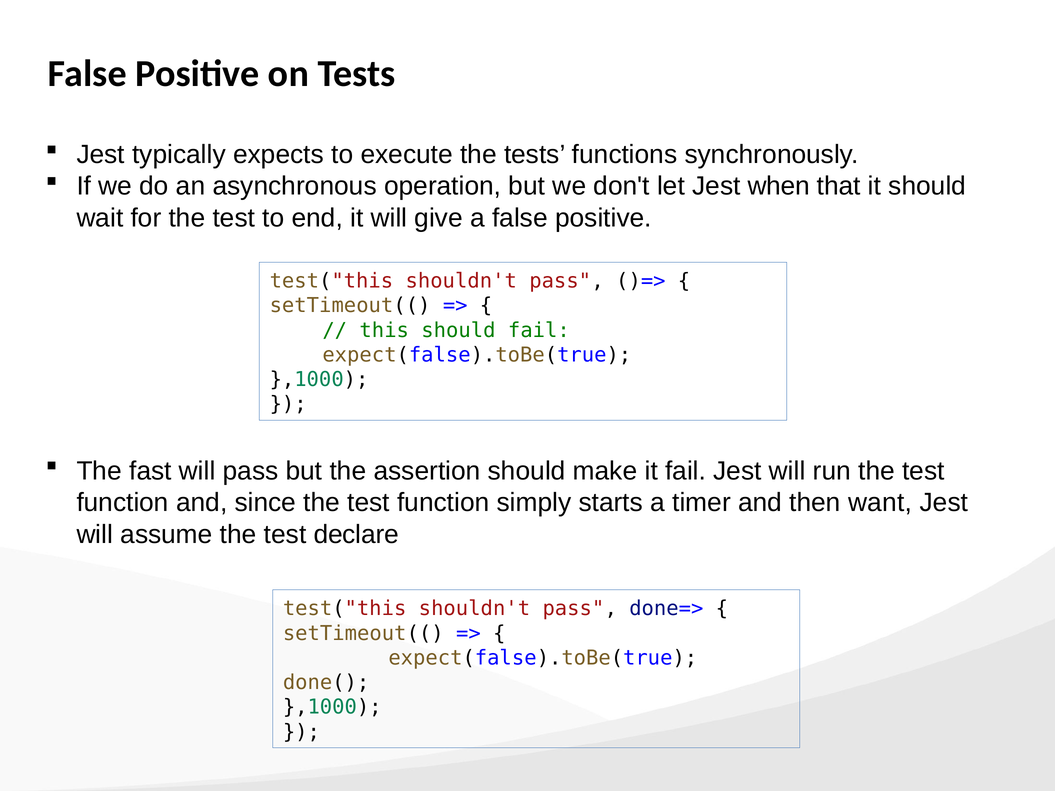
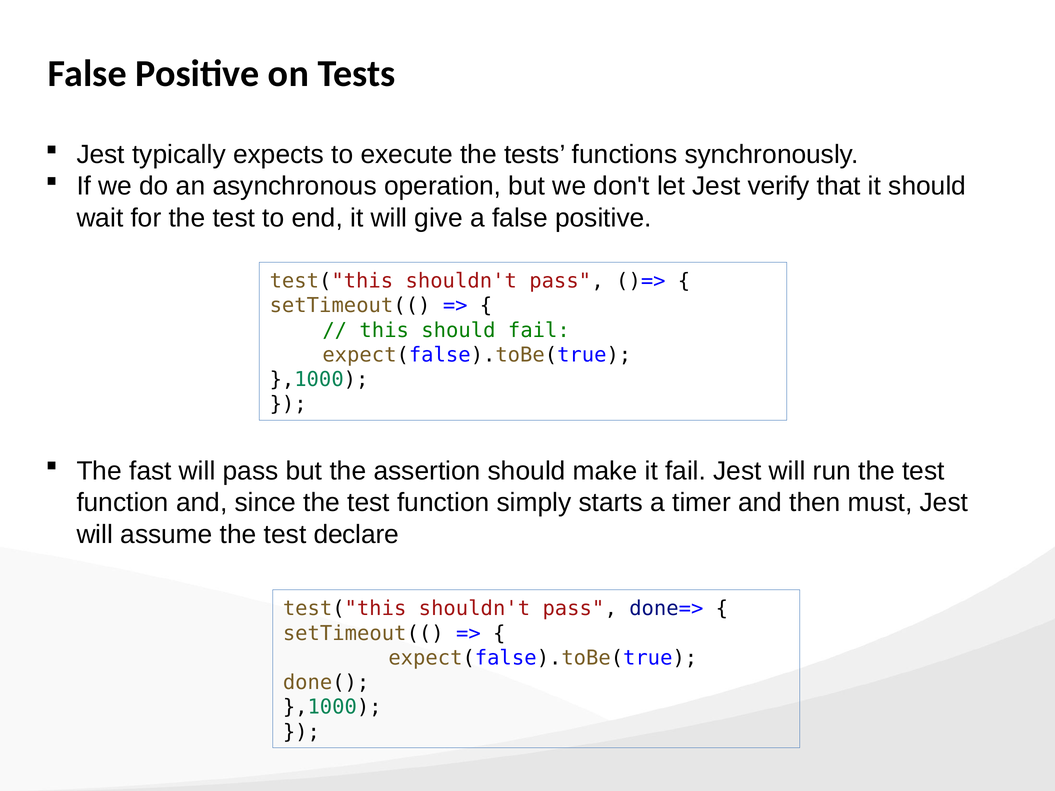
when: when -> verify
want: want -> must
